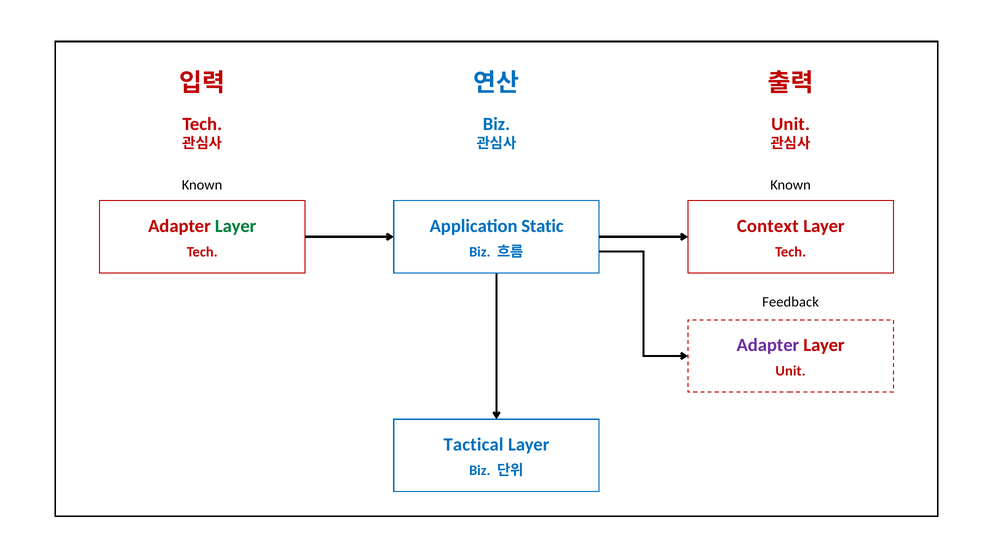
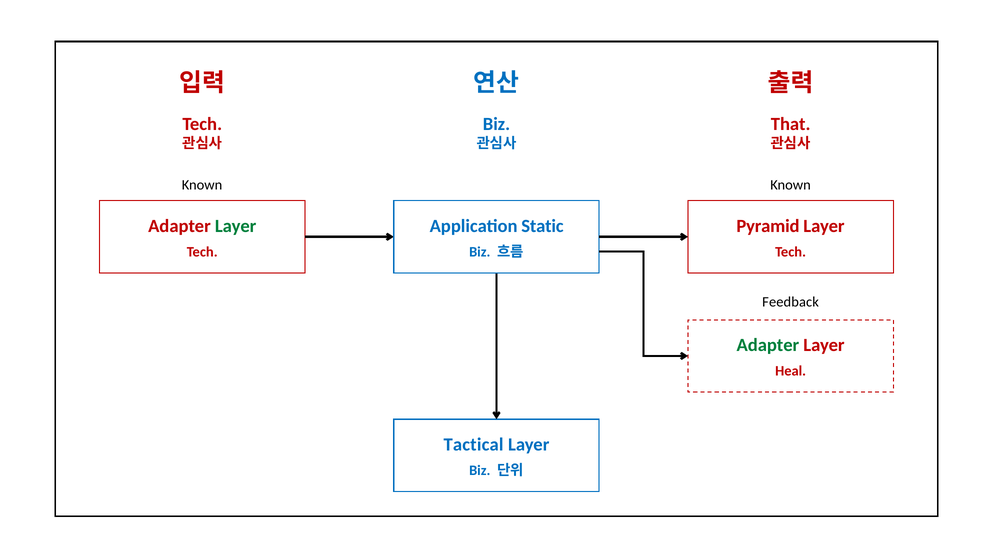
Unit at (791, 124): Unit -> That
Context: Context -> Pyramid
Adapter at (768, 346) colour: purple -> green
Unit at (791, 371): Unit -> Heal
